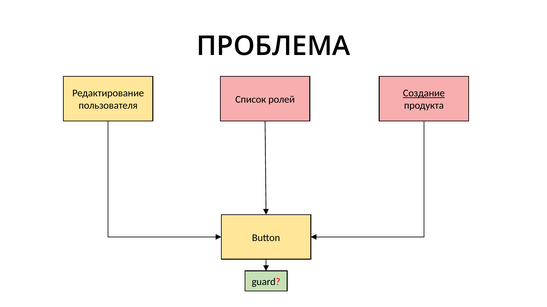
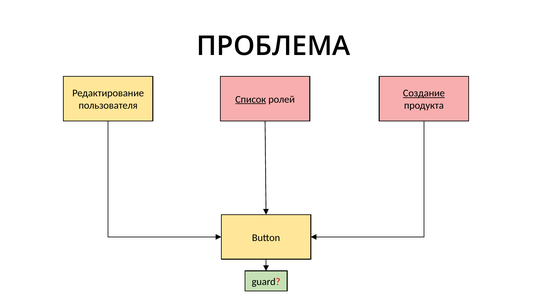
Список underline: none -> present
